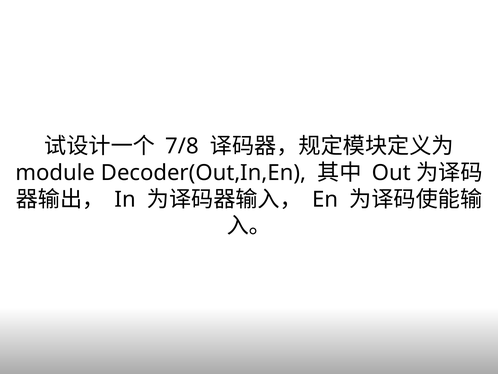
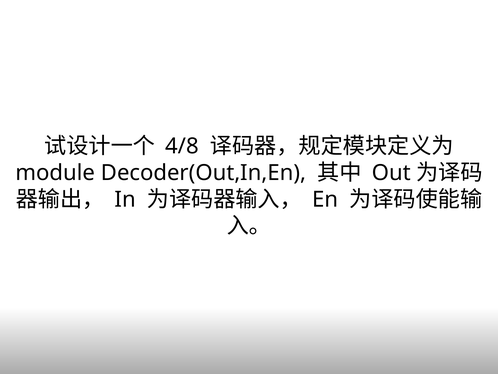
7/8: 7/8 -> 4/8
